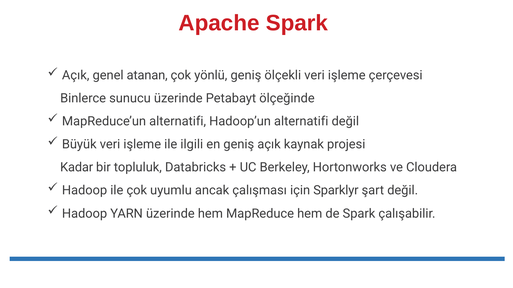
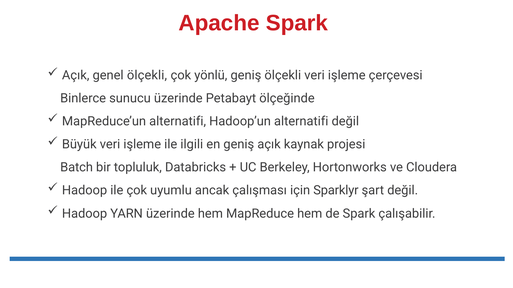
genel atanan: atanan -> ölçekli
Kadar: Kadar -> Batch
